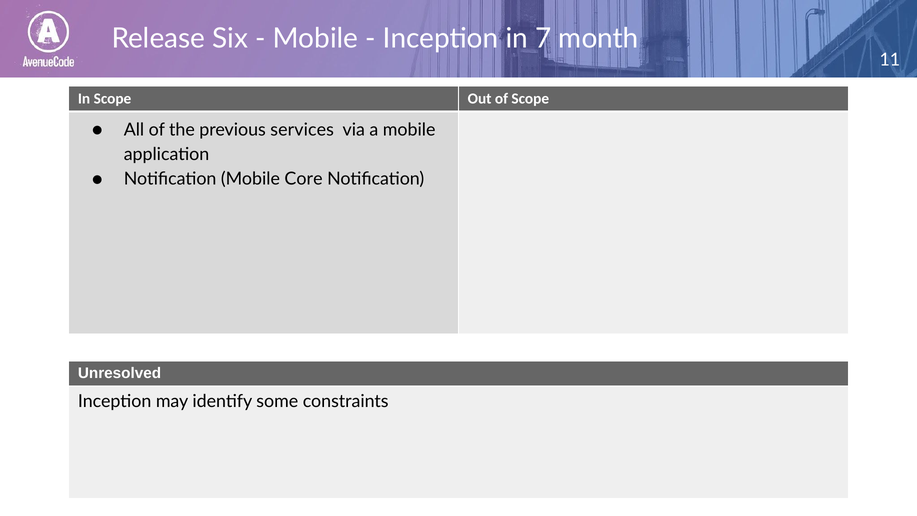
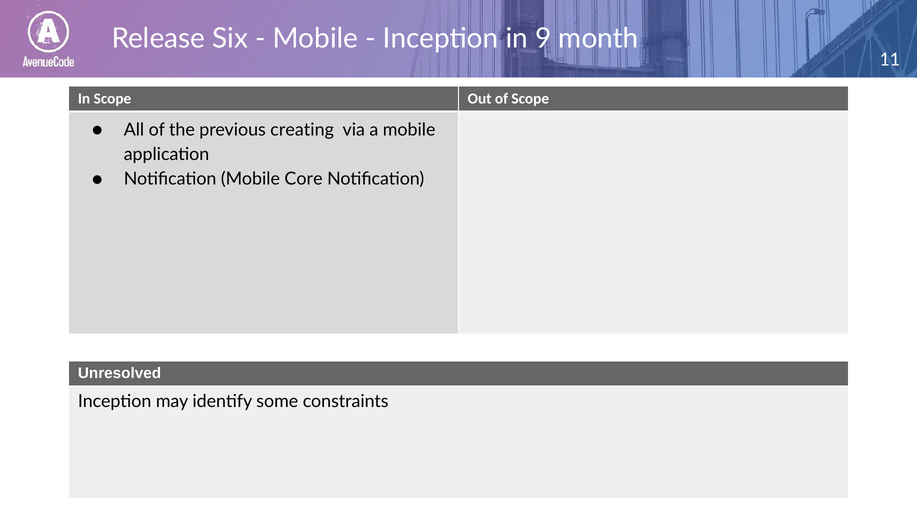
7: 7 -> 9
services: services -> creating
